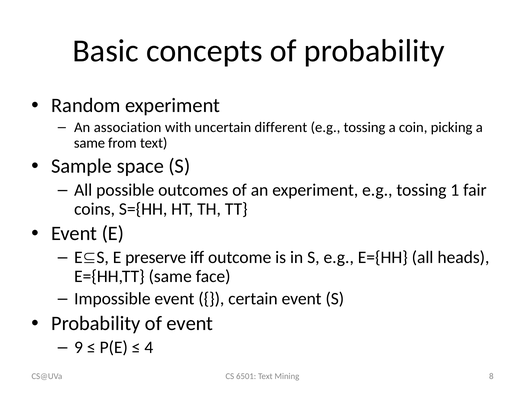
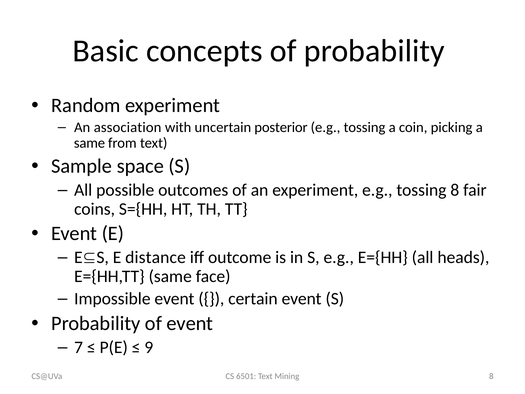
different: different -> posterior
tossing 1: 1 -> 8
preserve: preserve -> distance
9: 9 -> 7
4: 4 -> 9
